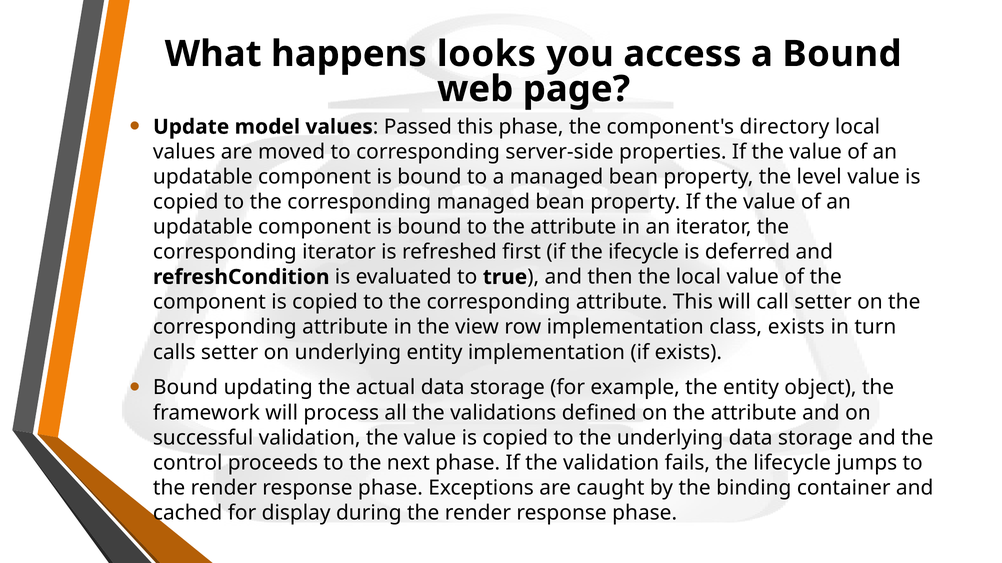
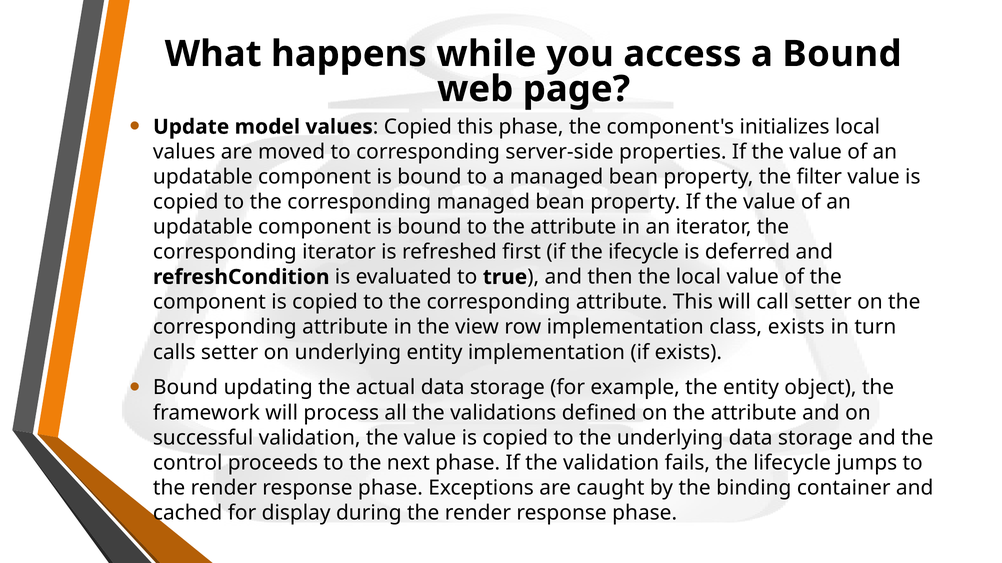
looks: looks -> while
Passed at (418, 127): Passed -> Copied
directory: directory -> initializes
level: level -> filter
